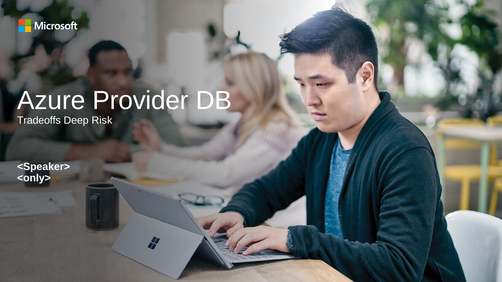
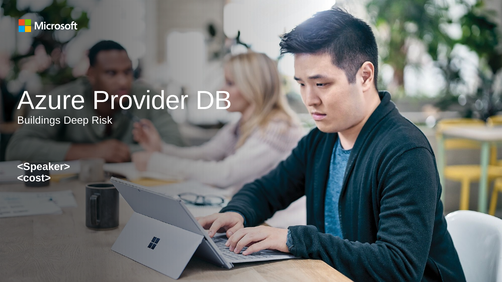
Tradeoffs: Tradeoffs -> Buildings
<only>: <only> -> <cost>
